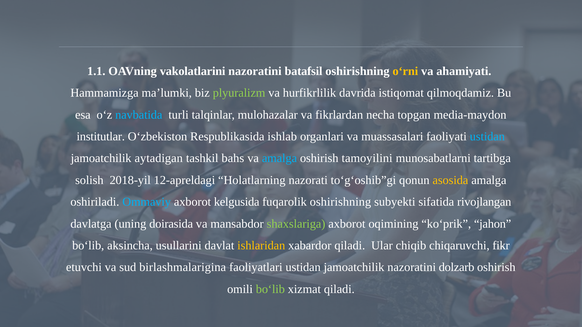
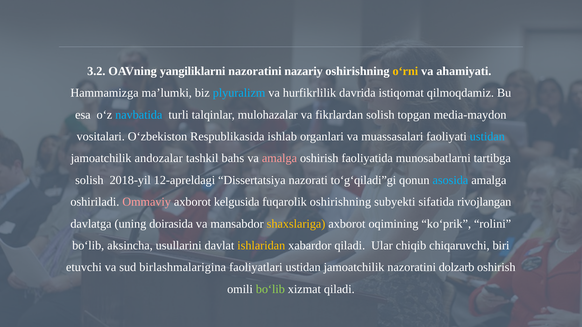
1.1: 1.1 -> 3.2
vakolatlarini: vakolatlarini -> yangiliklarni
batafsil: batafsil -> nazariy
plyuralizm colour: light green -> light blue
fikrlardan necha: necha -> solish
institutlar: institutlar -> vositalari
aytadigan: aytadigan -> andozalar
amalga at (279, 159) colour: light blue -> pink
tamoyilini: tamoyilini -> faoliyatida
Holatlarning: Holatlarning -> Dissertatsiya
to‘g‘oshib”gi: to‘g‘oshib”gi -> to‘g‘qiladi”gi
asosida colour: yellow -> light blue
Ommaviy colour: light blue -> pink
shaxslariga colour: light green -> yellow
jahon: jahon -> rolini
fikr: fikr -> biri
